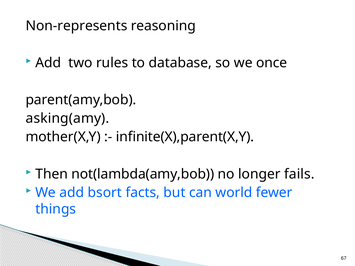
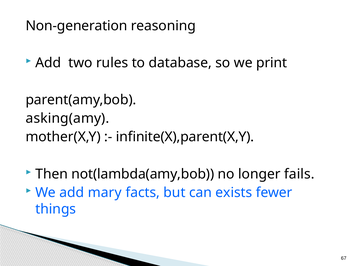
Non-represents: Non-represents -> Non-generation
once: once -> print
bsort: bsort -> mary
world: world -> exists
